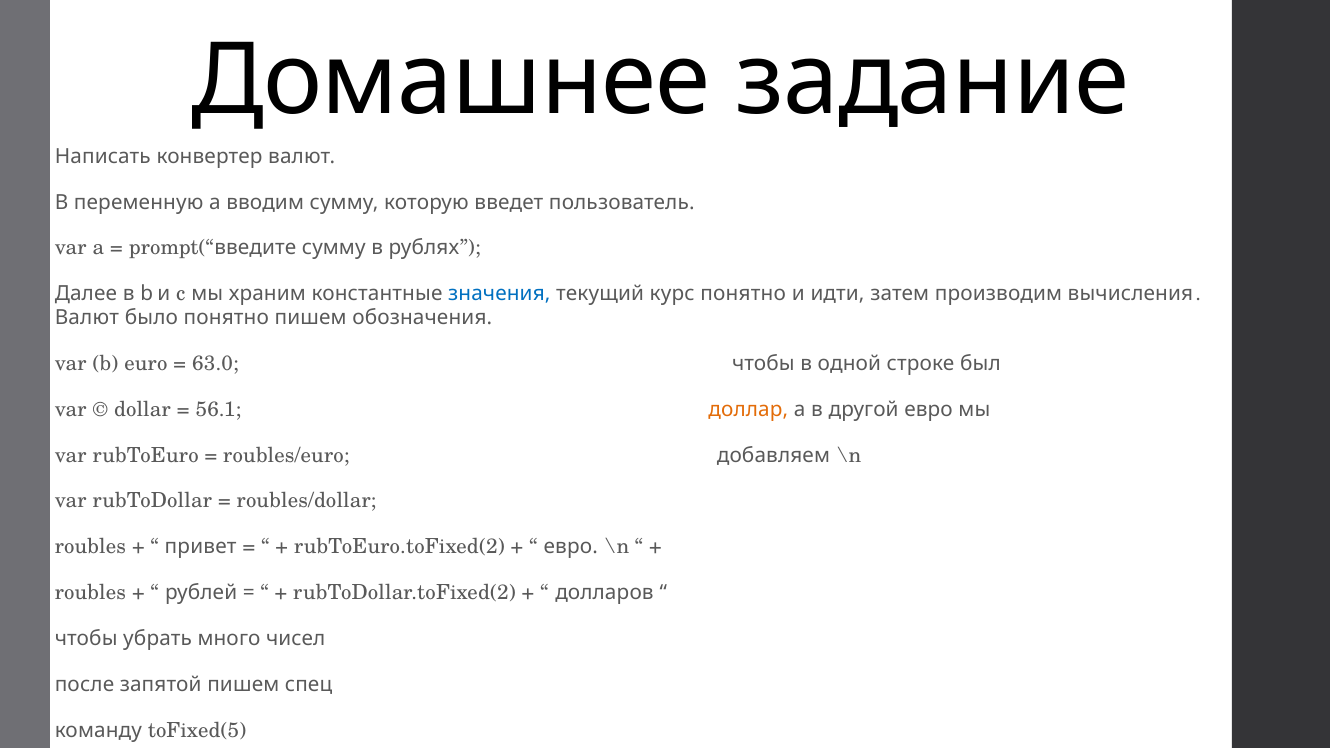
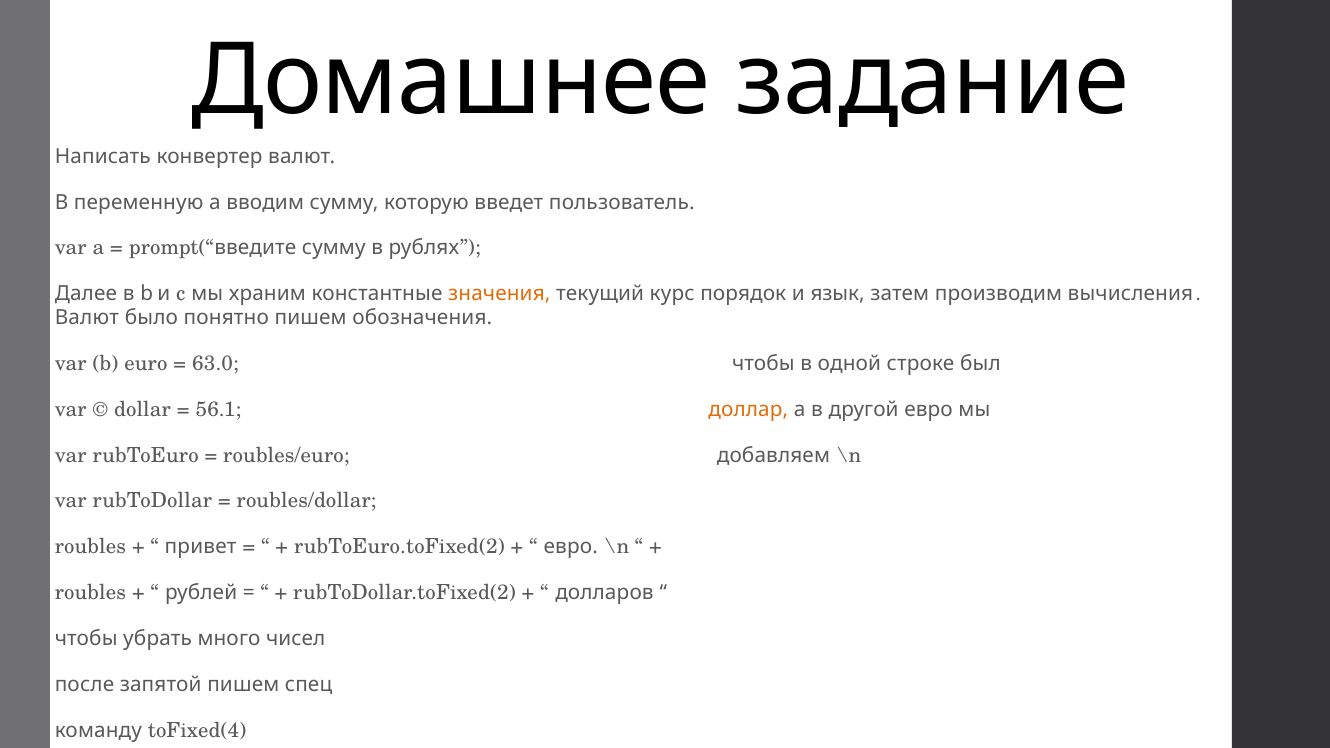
значения colour: blue -> orange
курс понятно: понятно -> порядок
идти: идти -> язык
toFixed(5: toFixed(5 -> toFixed(4
